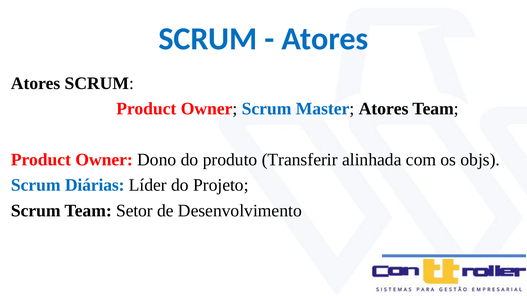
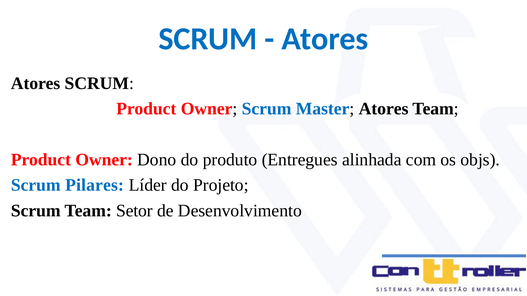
Transferir: Transferir -> Entregues
Diárias: Diárias -> Pilares
